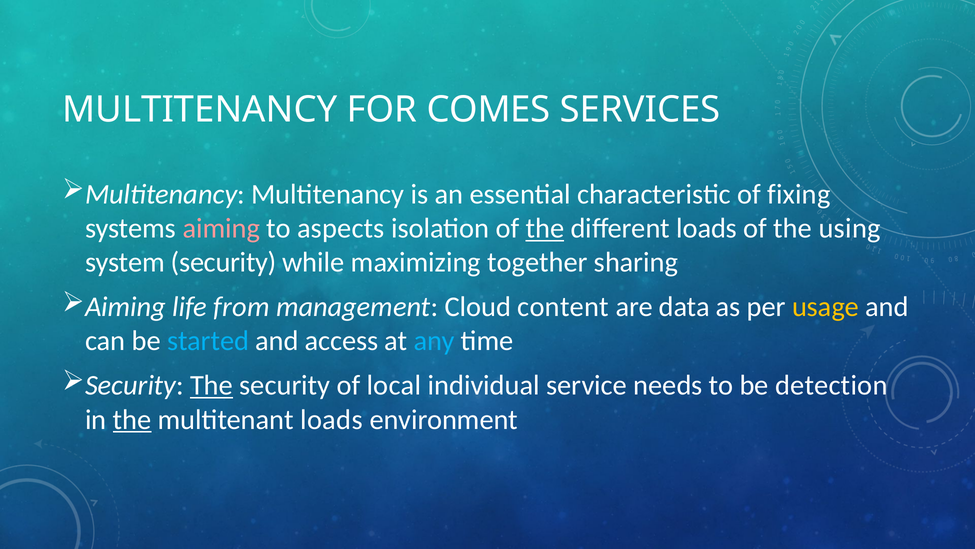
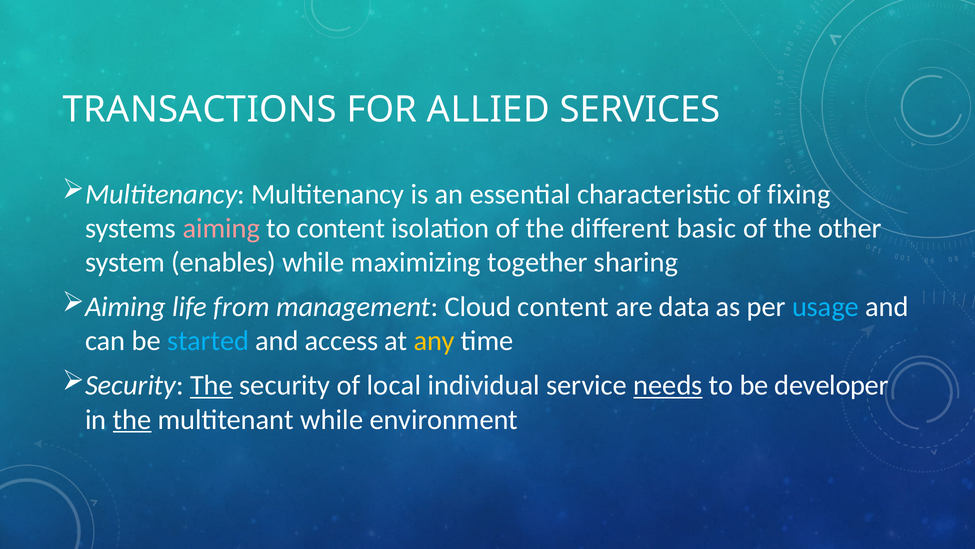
MULTITENANCY at (200, 110): MULTITENANCY -> TRANSACTIONS
COMES: COMES -> ALLIED
to aspects: aspects -> content
the at (545, 228) underline: present -> none
different loads: loads -> basic
using: using -> other
system security: security -> enables
usage colour: yellow -> light blue
any colour: light blue -> yellow
needs underline: none -> present
detection: detection -> developer
multitenant loads: loads -> while
